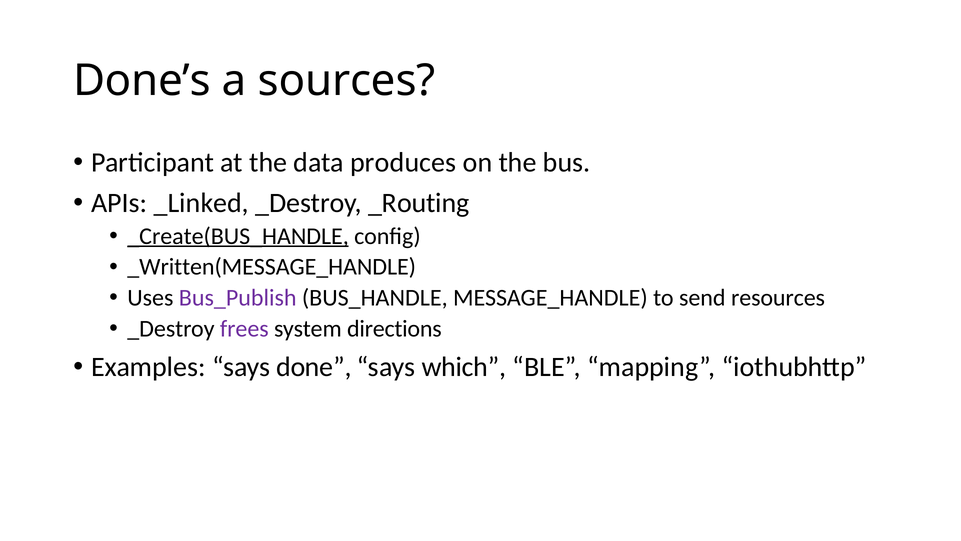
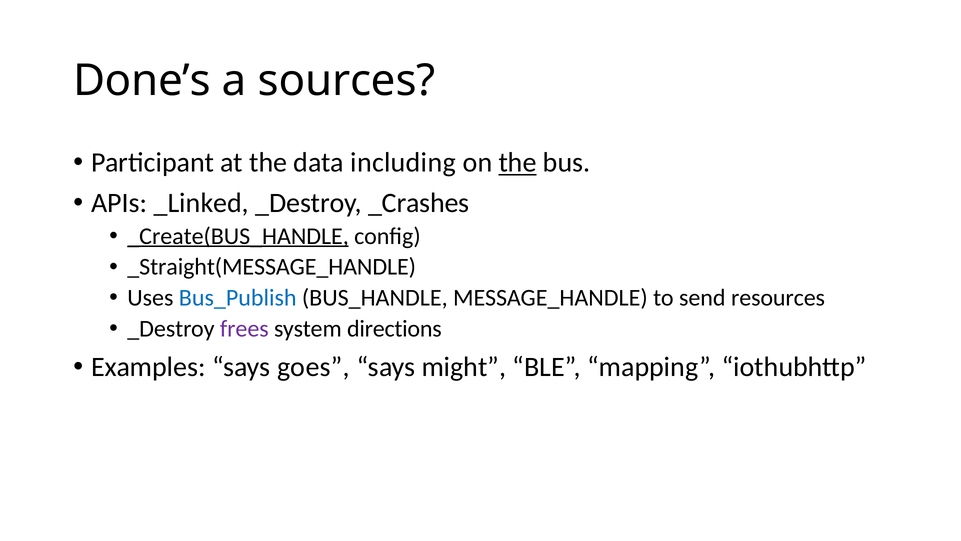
produces: produces -> including
the at (518, 162) underline: none -> present
_Routing: _Routing -> _Crashes
_Written(MESSAGE_HANDLE: _Written(MESSAGE_HANDLE -> _Straight(MESSAGE_HANDLE
Bus_Publish colour: purple -> blue
done: done -> goes
which: which -> might
